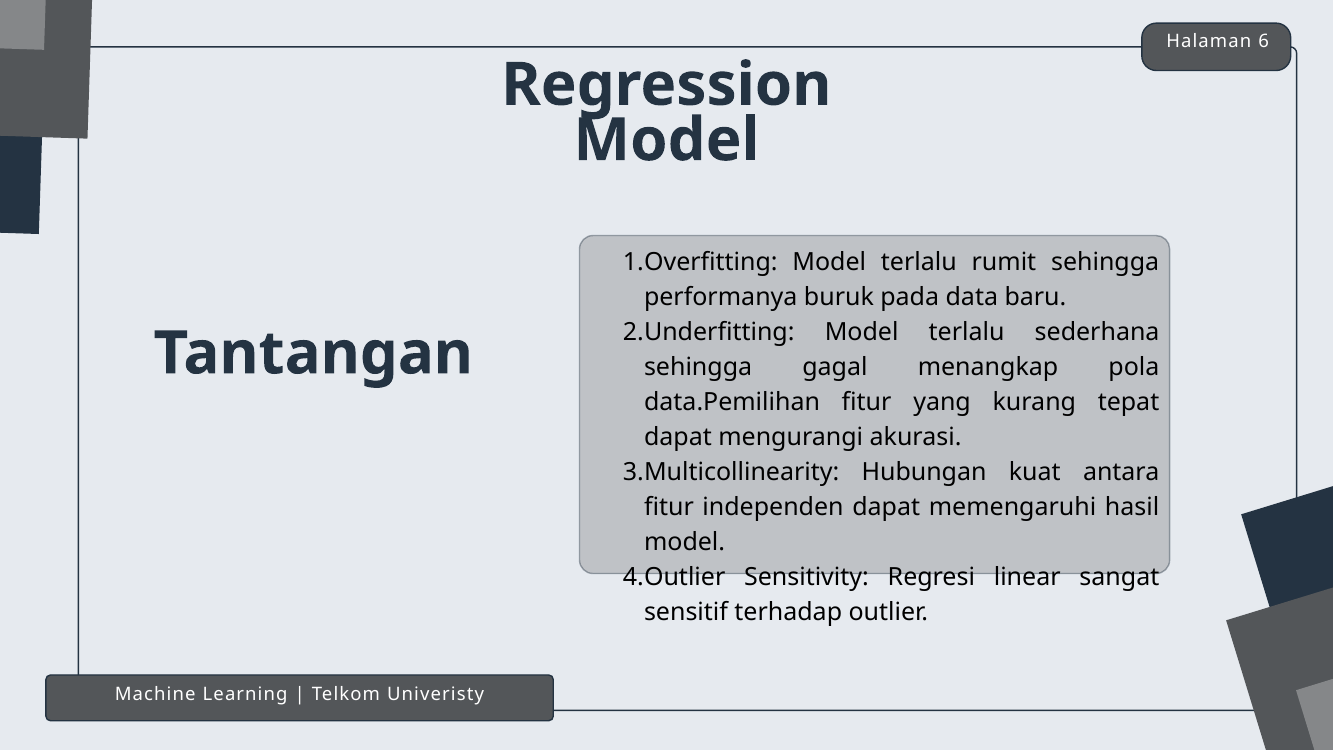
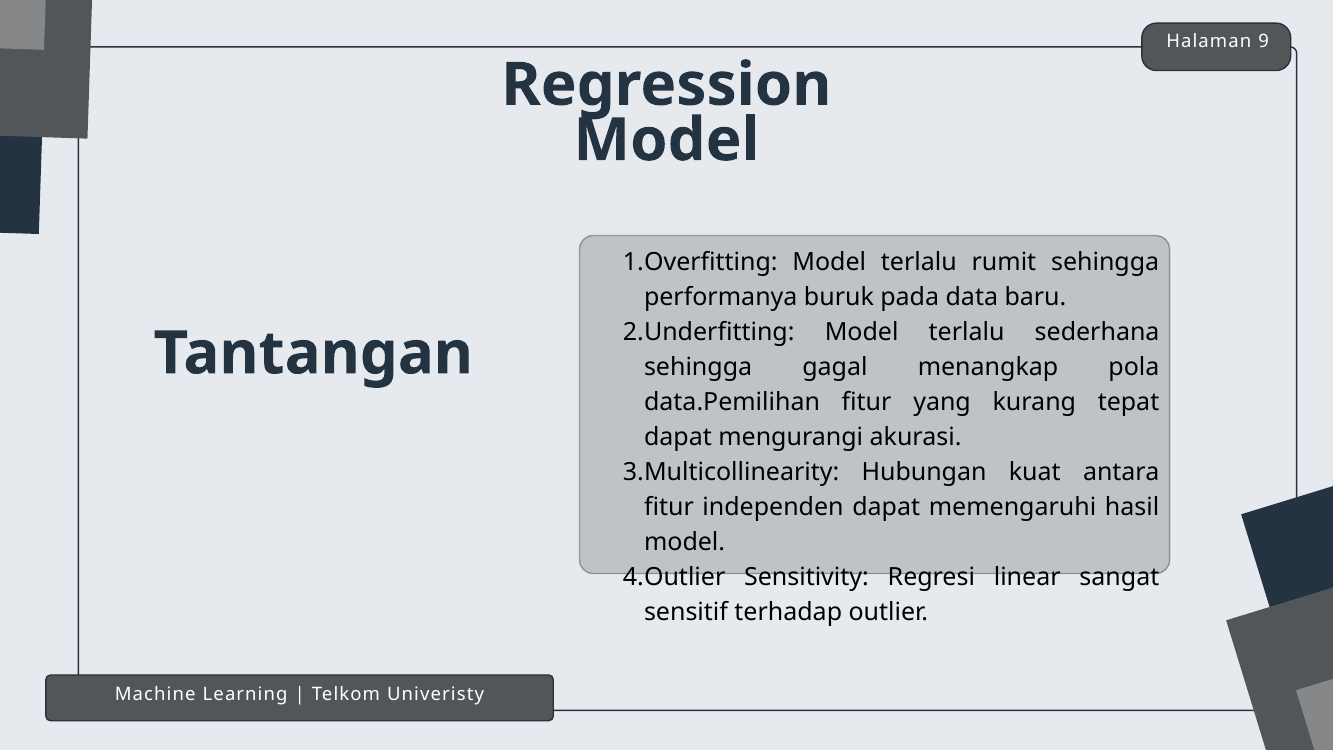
6: 6 -> 9
